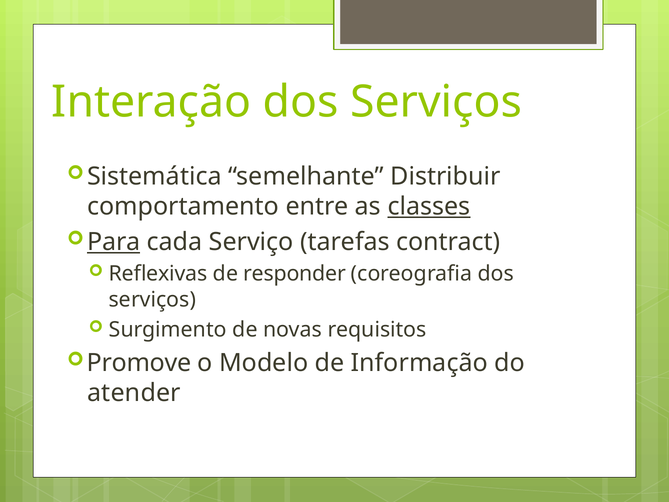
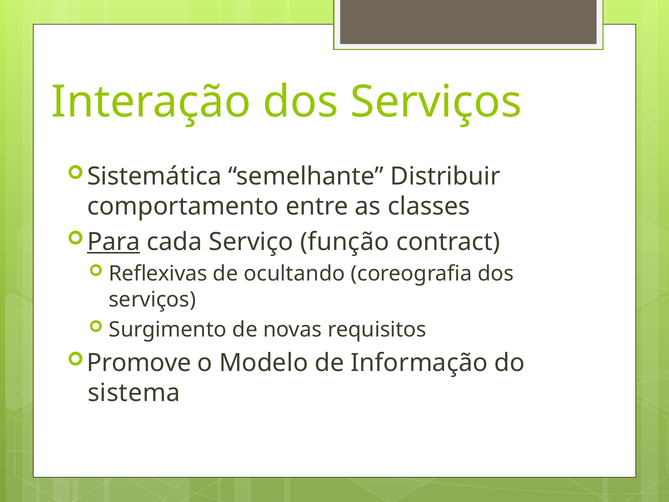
classes underline: present -> none
tarefas: tarefas -> função
responder: responder -> ocultando
atender: atender -> sistema
